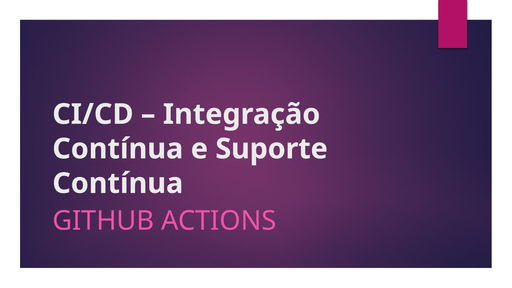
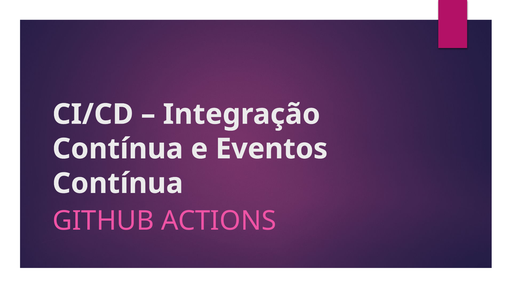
Suporte: Suporte -> Eventos
